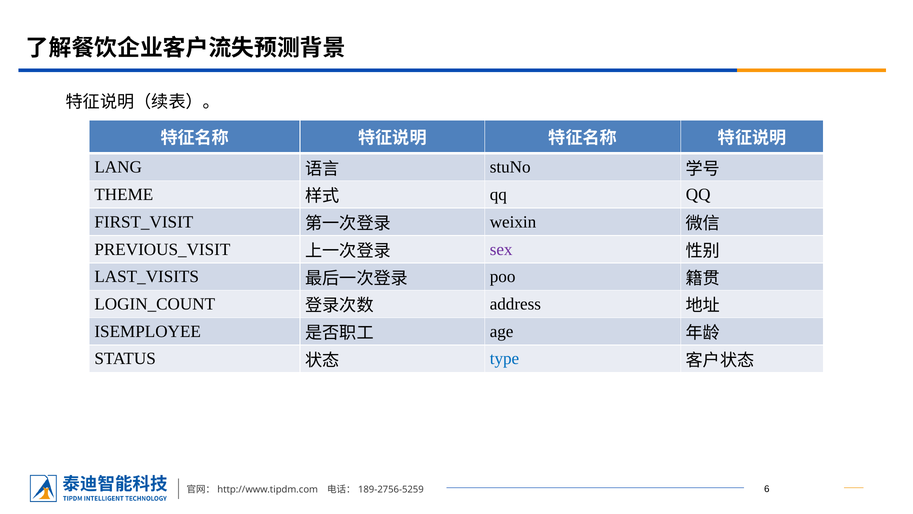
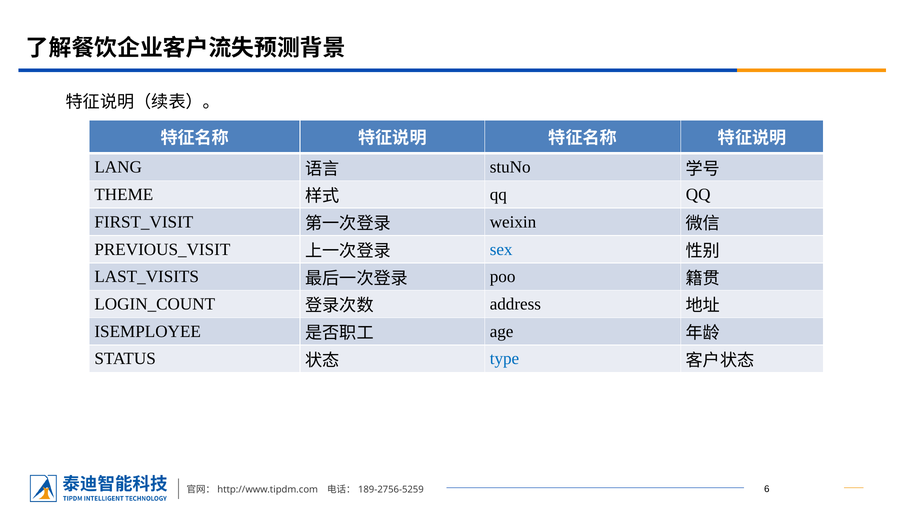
sex colour: purple -> blue
